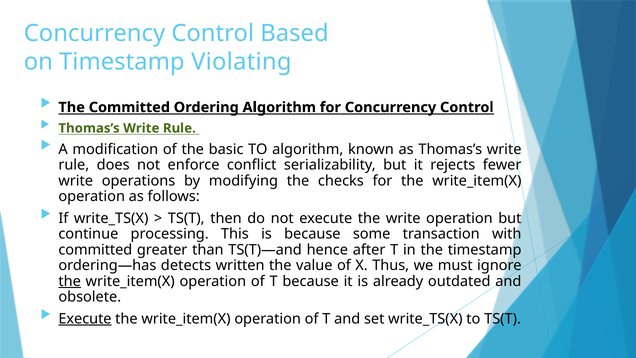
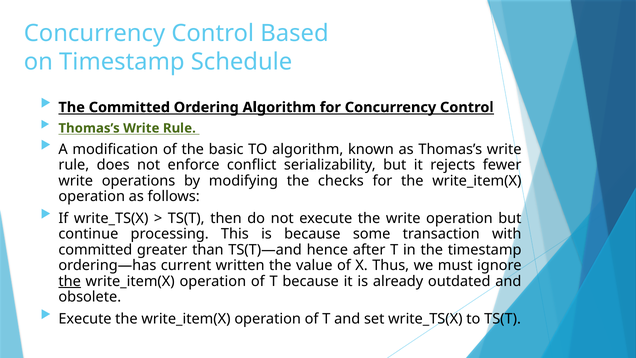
Violating: Violating -> Schedule
detects: detects -> current
Execute at (85, 319) underline: present -> none
